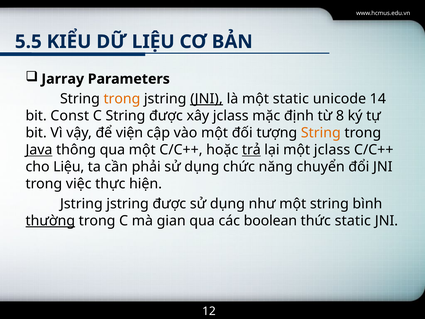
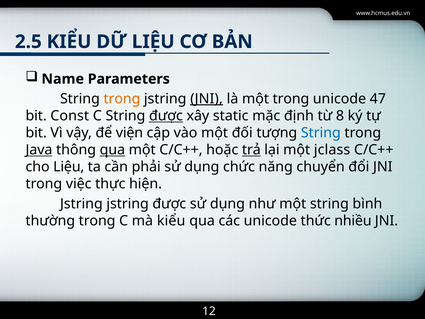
5.5: 5.5 -> 2.5
Jarray: Jarray -> Name
một static: static -> trong
14: 14 -> 47
được at (166, 116) underline: none -> present
xây jclass: jclass -> static
String at (321, 133) colour: orange -> blue
qua at (112, 150) underline: none -> present
thường underline: present -> none
mà gian: gian -> kiểu
các boolean: boolean -> unicode
thức static: static -> nhiều
